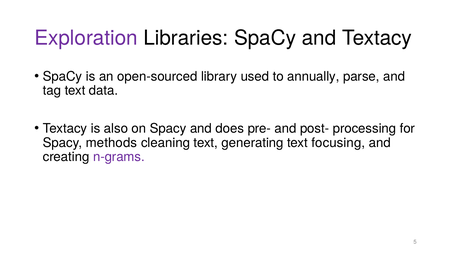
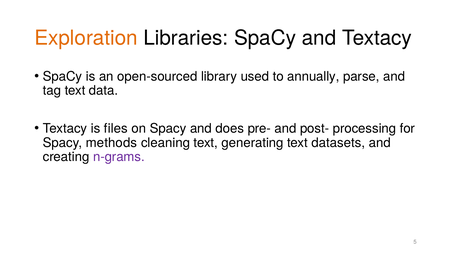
Exploration colour: purple -> orange
also: also -> files
focusing: focusing -> datasets
